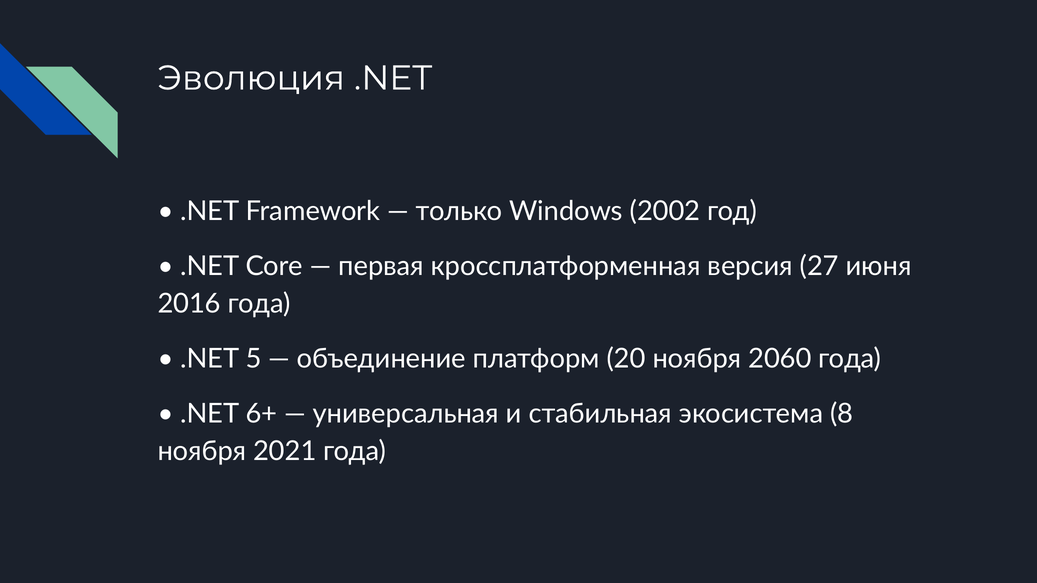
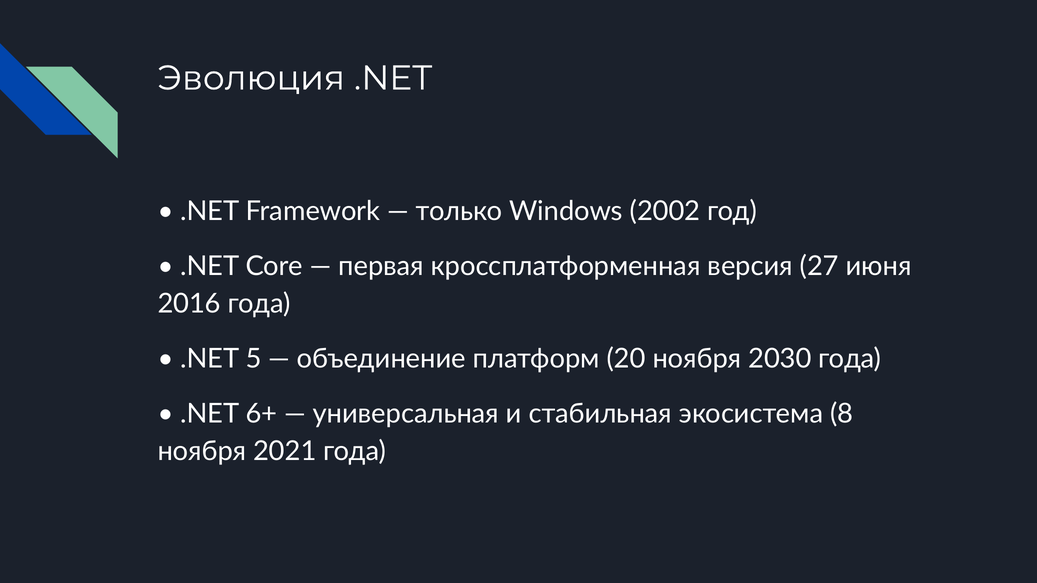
2060: 2060 -> 2030
